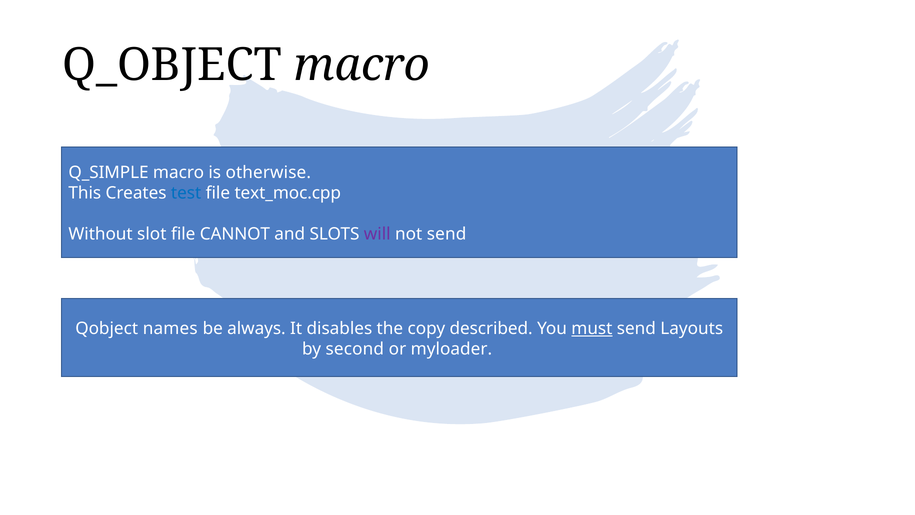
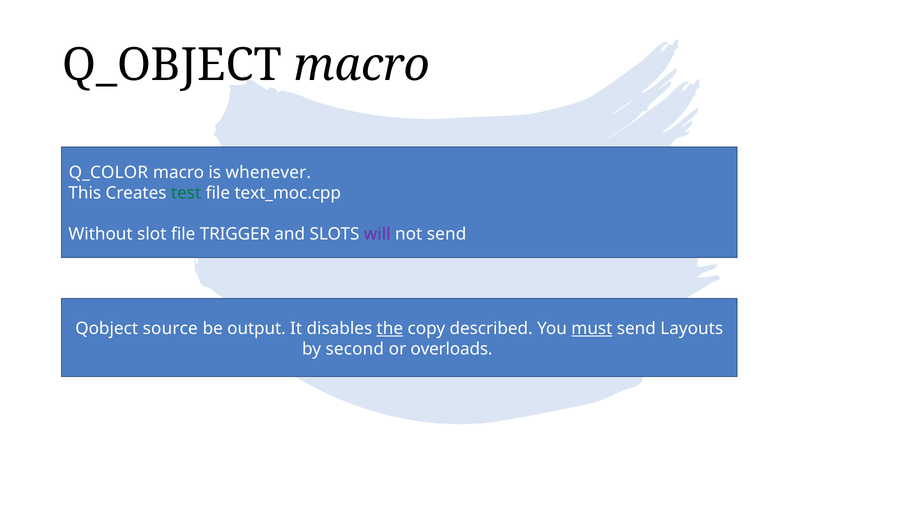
Q_SIMPLE: Q_SIMPLE -> Q_COLOR
otherwise: otherwise -> whenever
test colour: blue -> green
CANNOT: CANNOT -> TRIGGER
names: names -> source
always: always -> output
the underline: none -> present
myloader: myloader -> overloads
